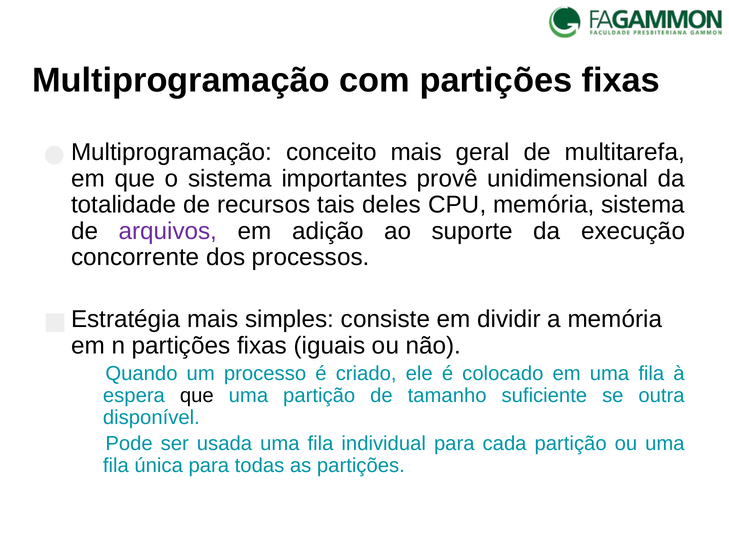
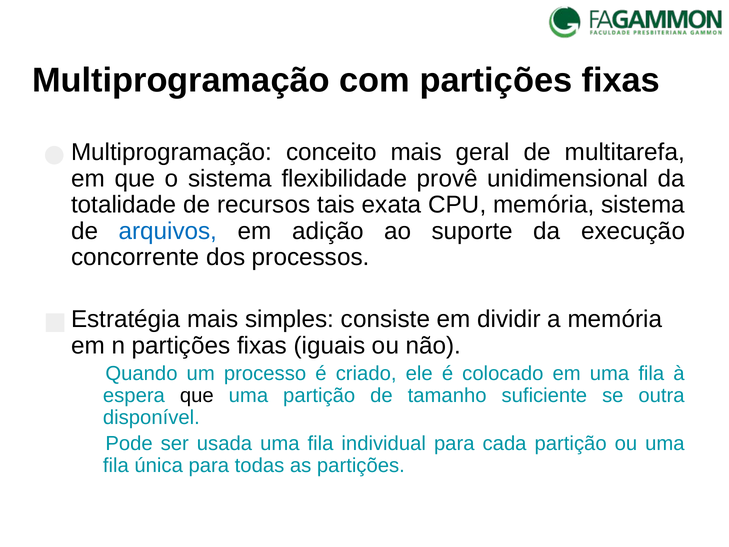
importantes: importantes -> flexibilidade
deles: deles -> exata
arquivos colour: purple -> blue
